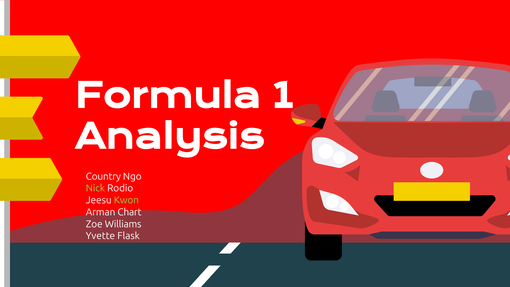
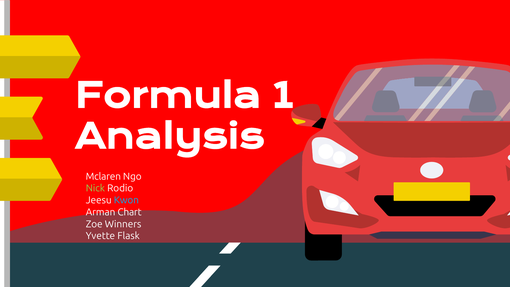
Country: Country -> Mclaren
Kwon colour: light green -> light blue
Williams: Williams -> Winners
